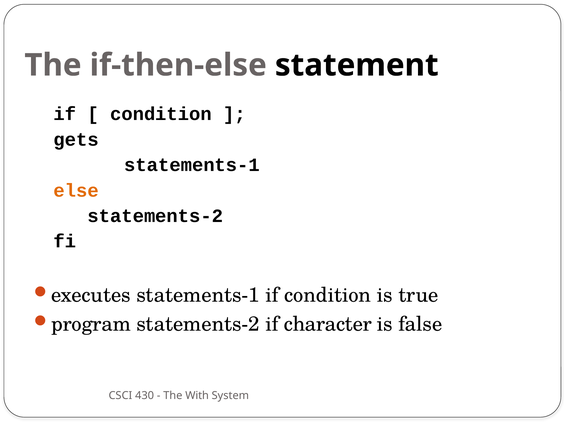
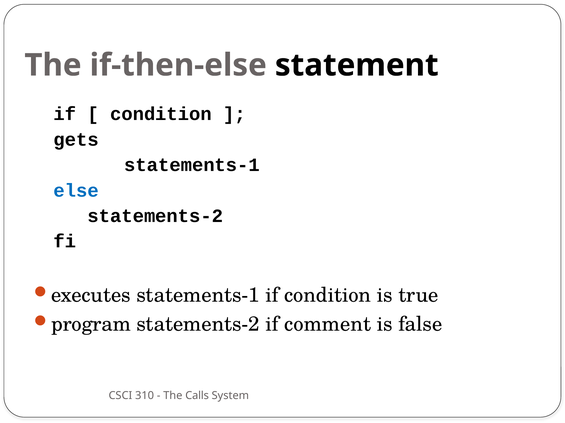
else colour: orange -> blue
character: character -> comment
430: 430 -> 310
With: With -> Calls
